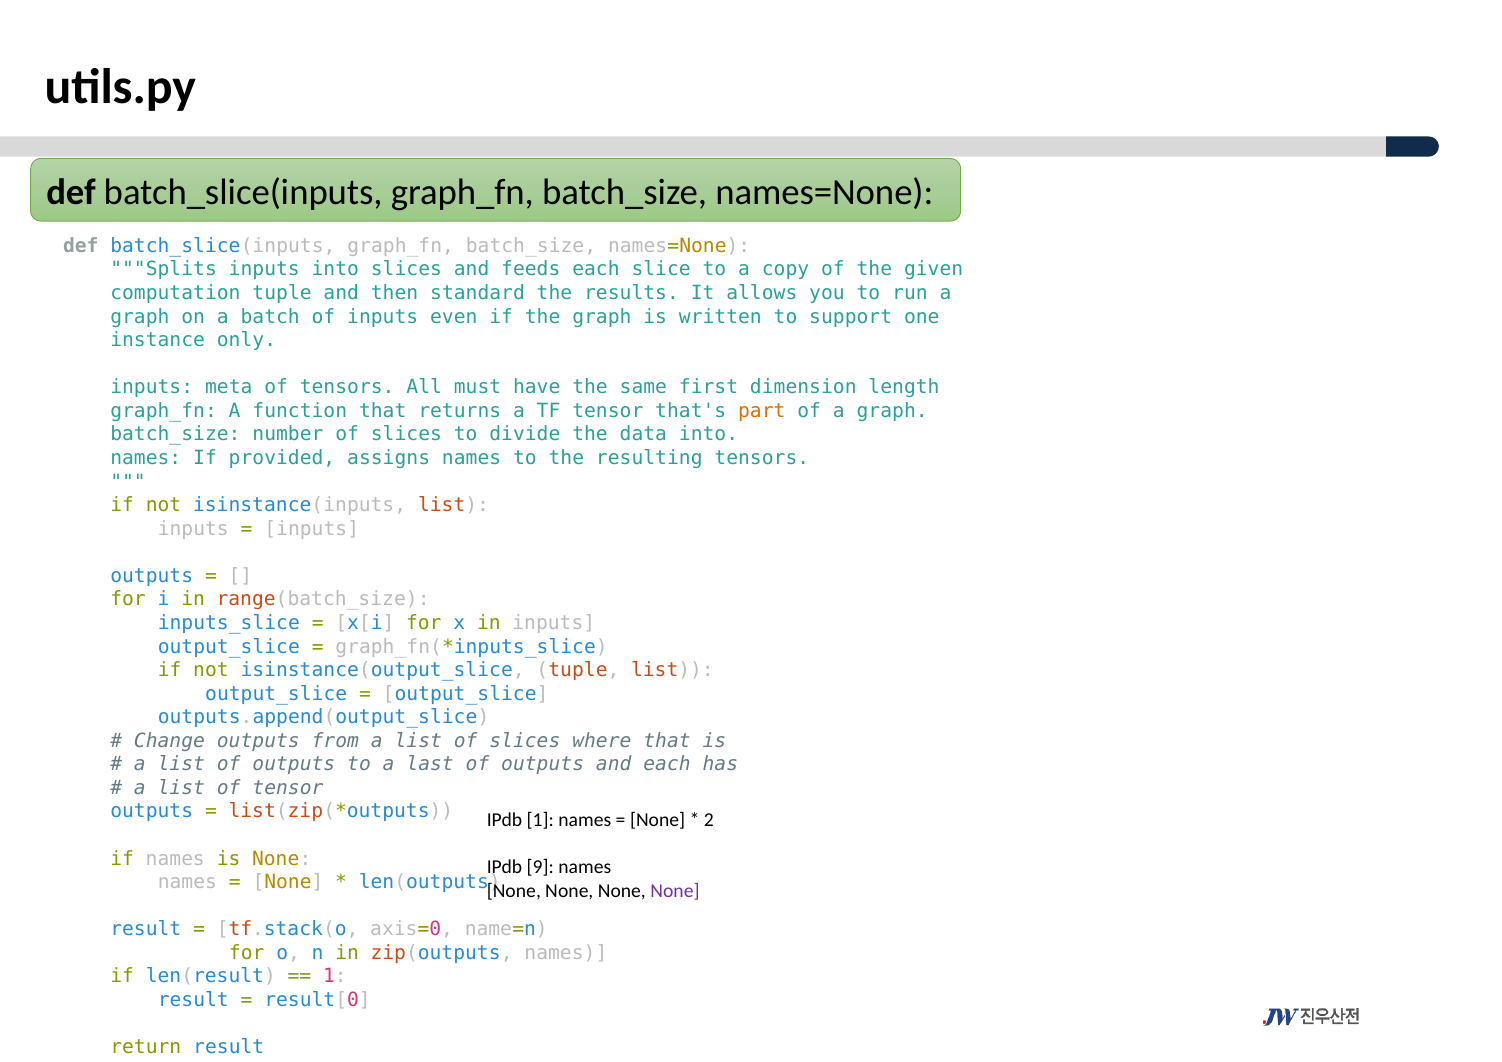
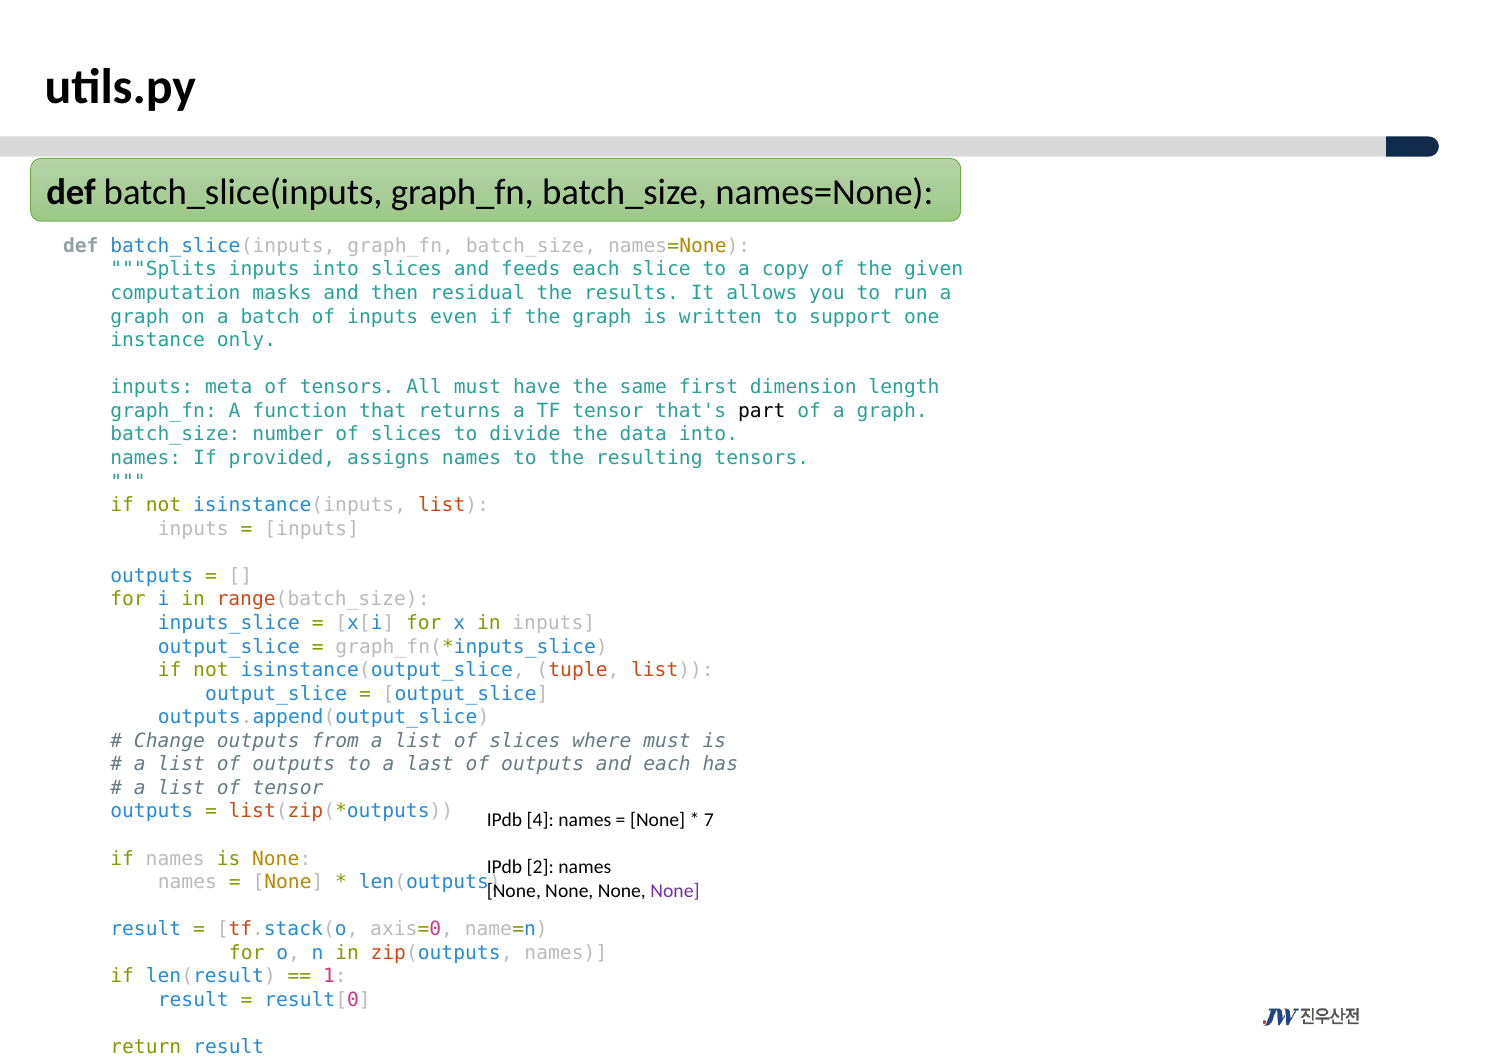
computation tuple: tuple -> masks
standard: standard -> residual
part colour: orange -> black
where that: that -> must
IPdb 1: 1 -> 4
2: 2 -> 7
9: 9 -> 2
